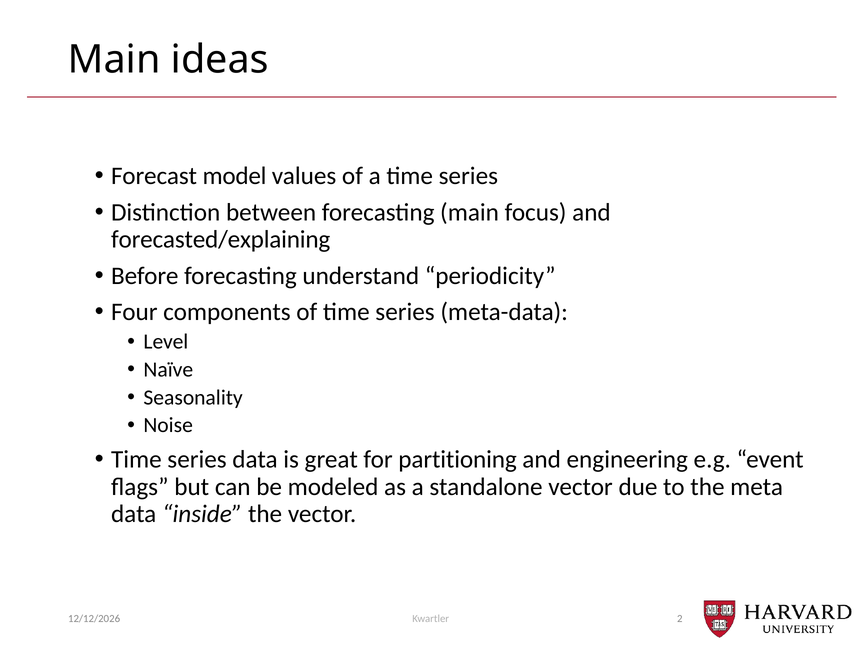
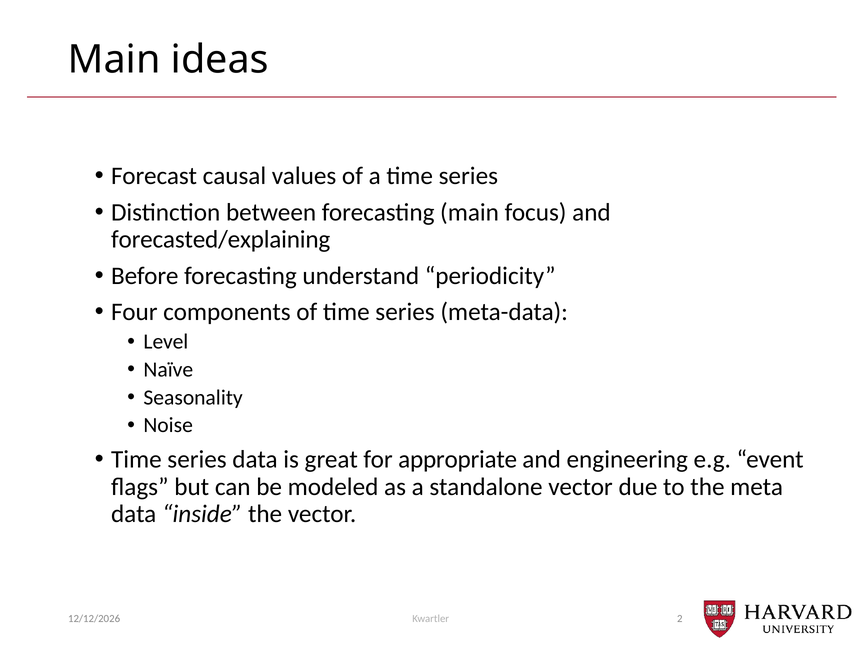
model: model -> causal
partitioning: partitioning -> appropriate
